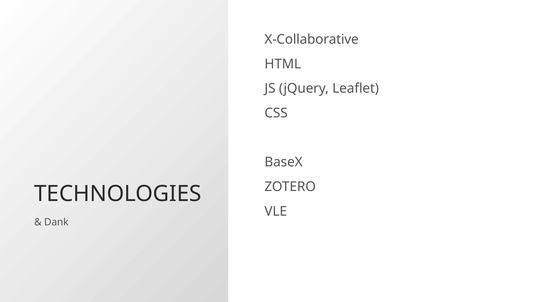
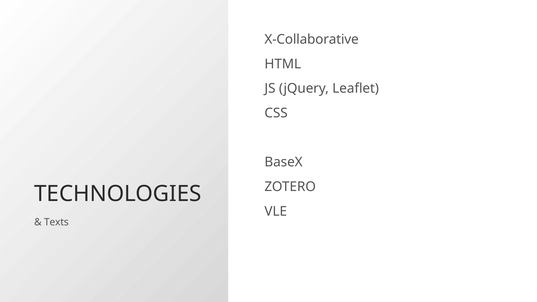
Dank: Dank -> Texts
